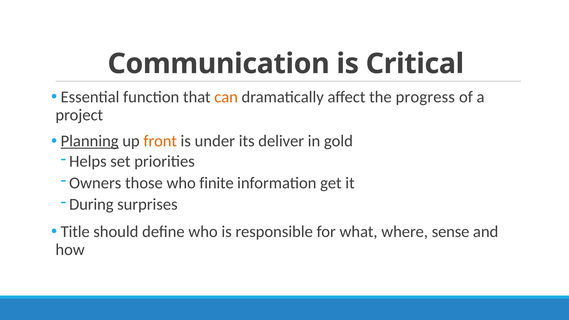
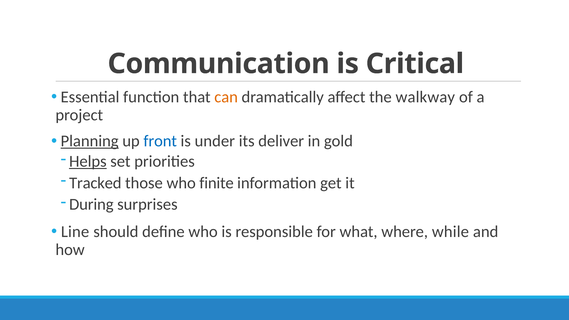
progress: progress -> walkway
front colour: orange -> blue
Helps underline: none -> present
Owners: Owners -> Tracked
Title: Title -> Line
sense: sense -> while
